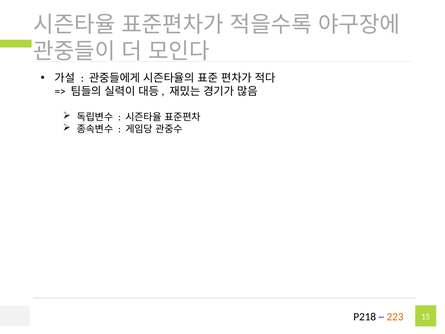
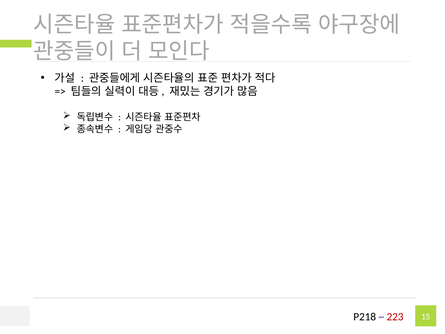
223 colour: orange -> red
